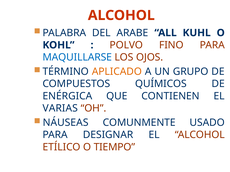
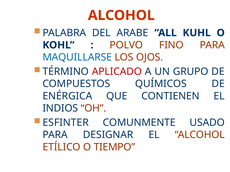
APLICADO colour: orange -> red
VARIAS: VARIAS -> INDIOS
NÁUSEAS: NÁUSEAS -> ESFINTER
